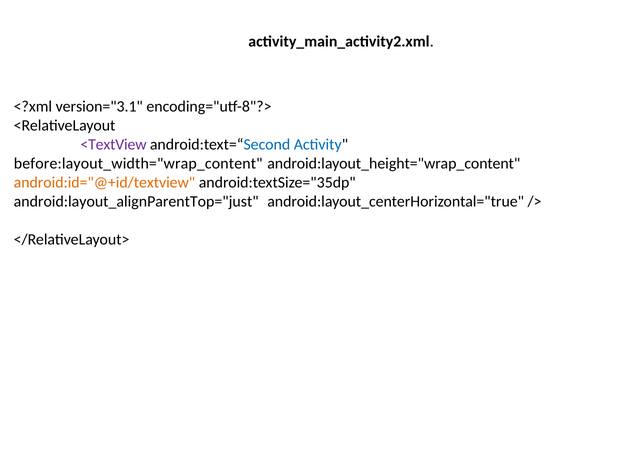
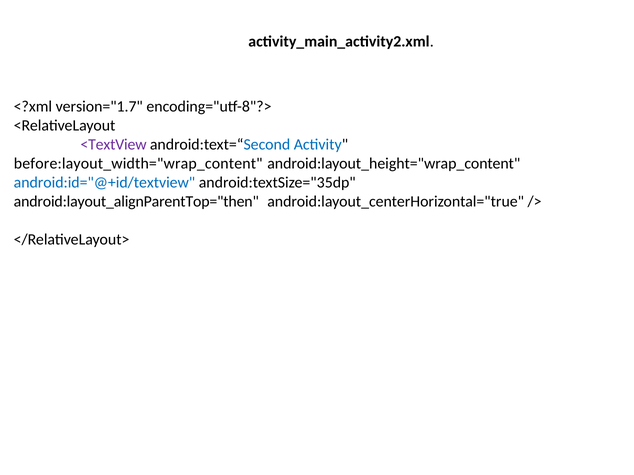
version="3.1: version="3.1 -> version="1.7
android:id="@+id/textview colour: orange -> blue
android:layout_alignParentTop="just: android:layout_alignParentTop="just -> android:layout_alignParentTop="then
